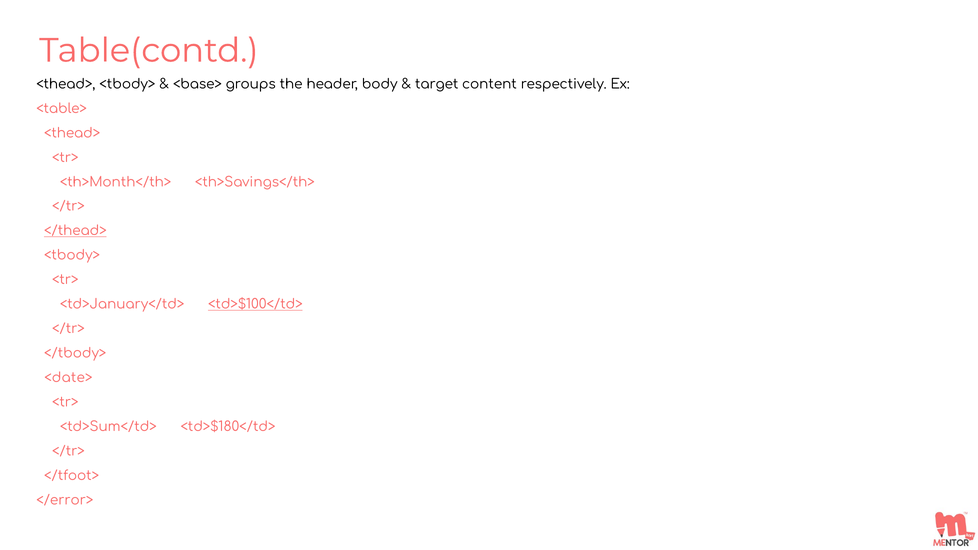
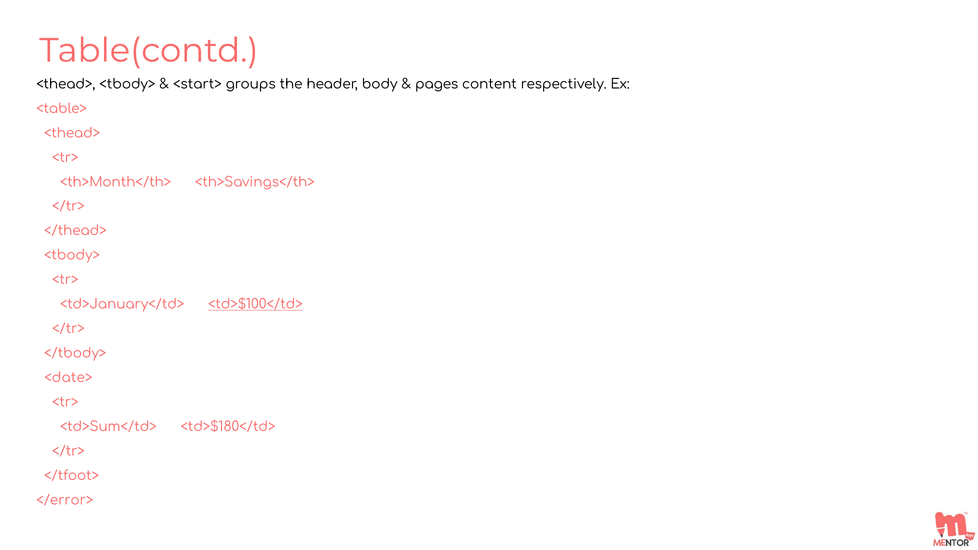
<base>: <base> -> <start>
target: target -> pages
</thead> underline: present -> none
